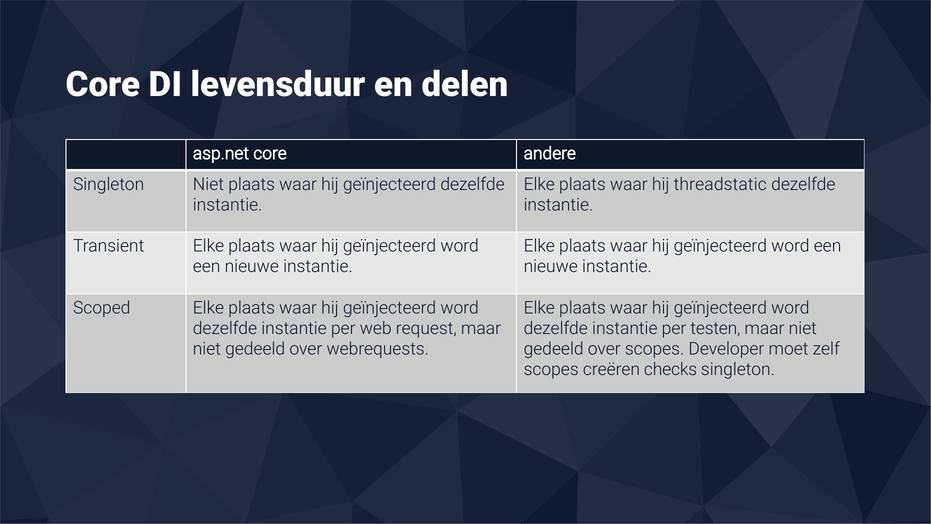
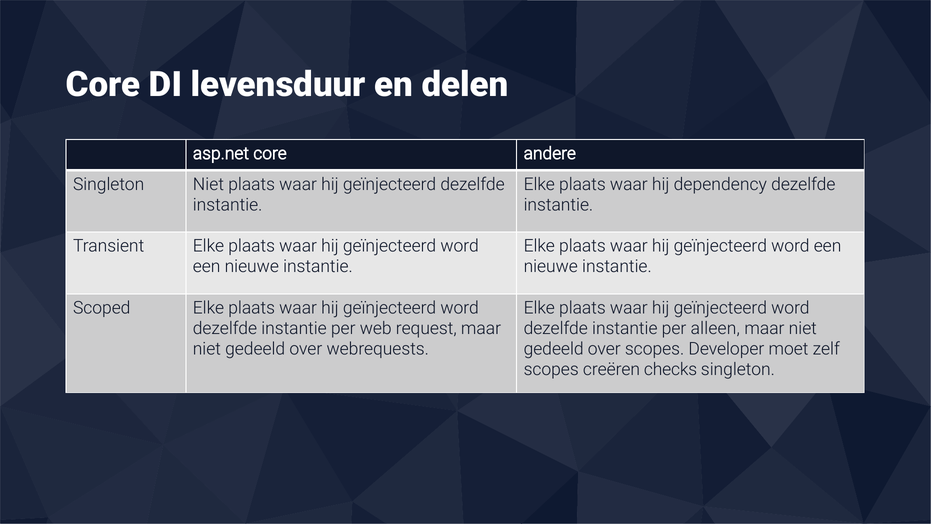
threadstatic: threadstatic -> dependency
testen: testen -> alleen
